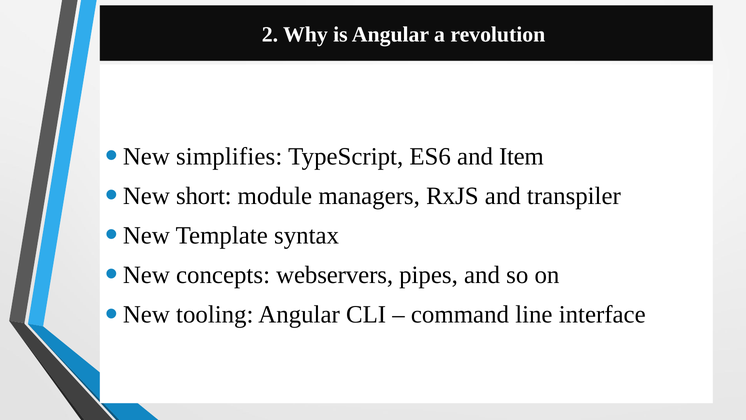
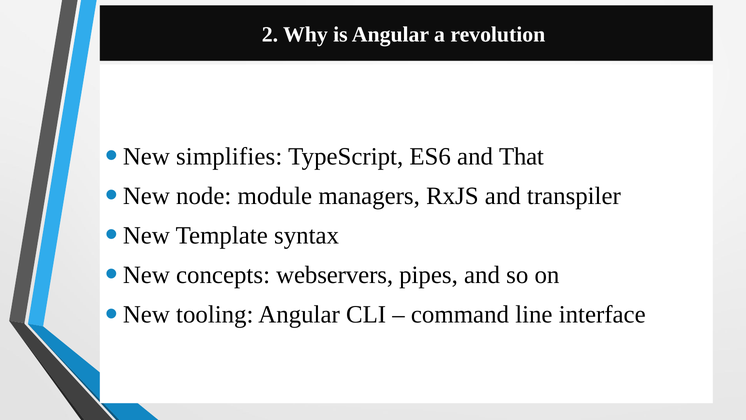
Item: Item -> That
short: short -> node
